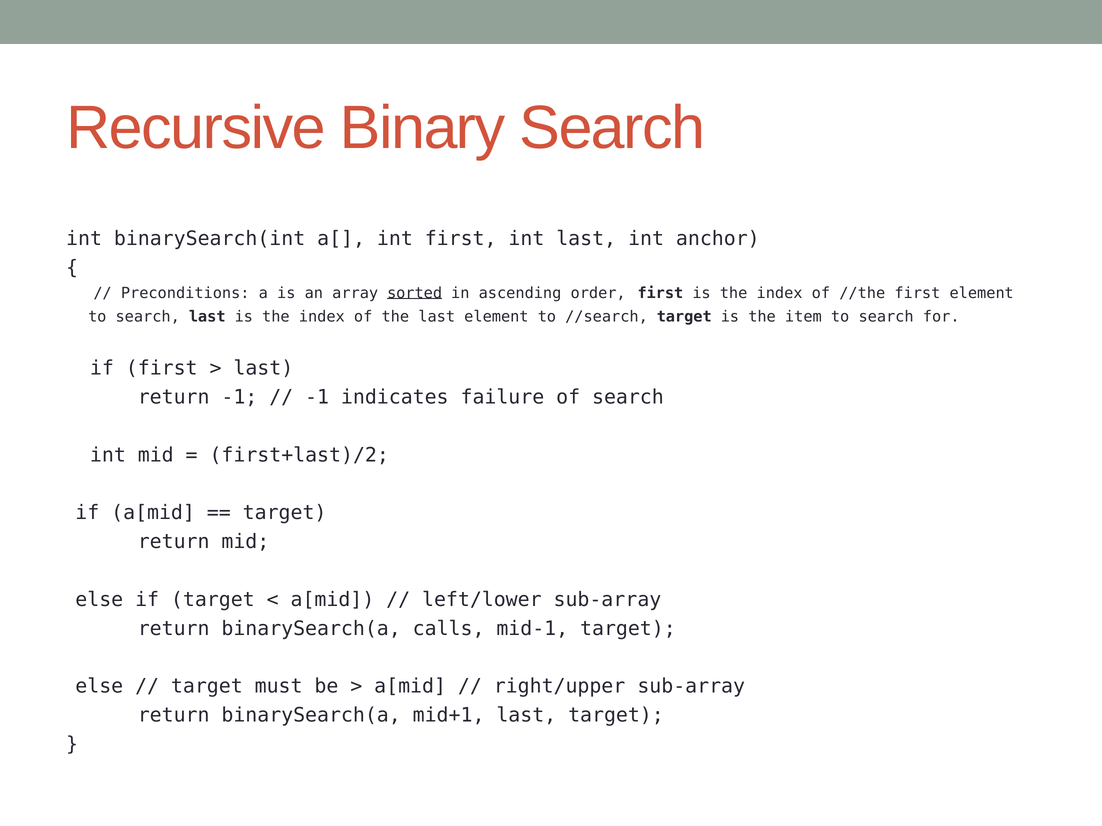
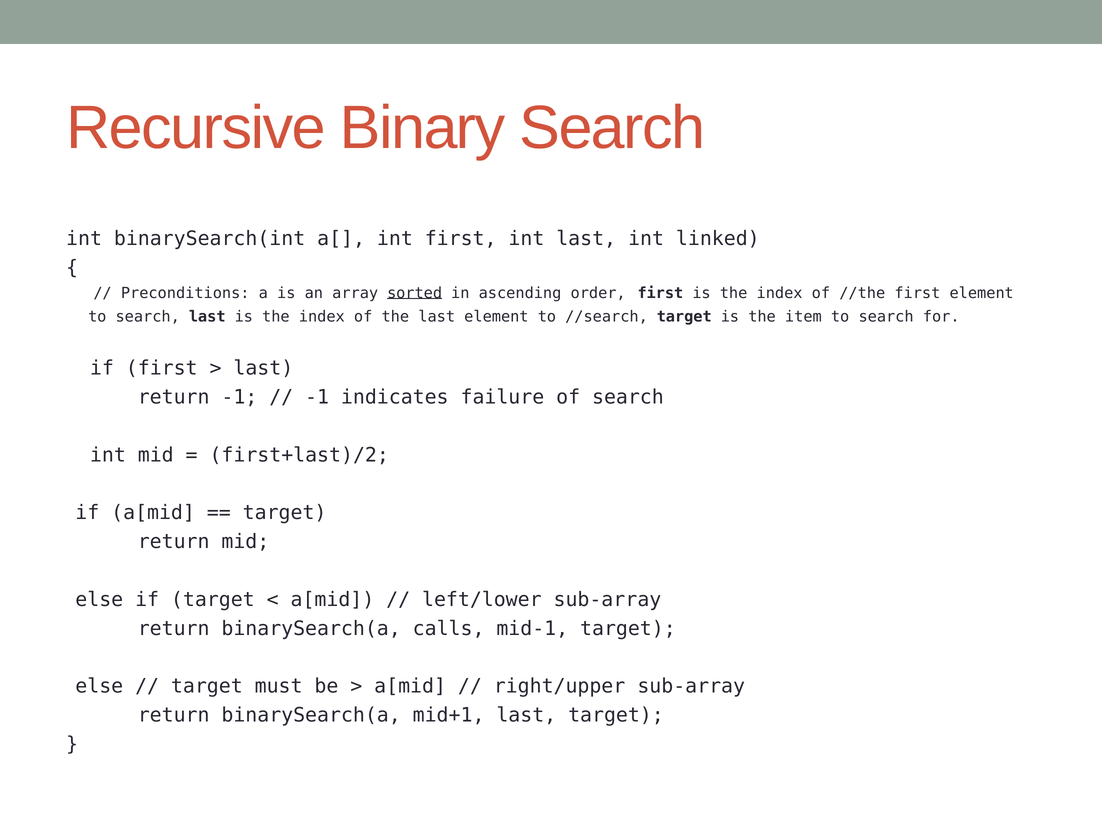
anchor: anchor -> linked
